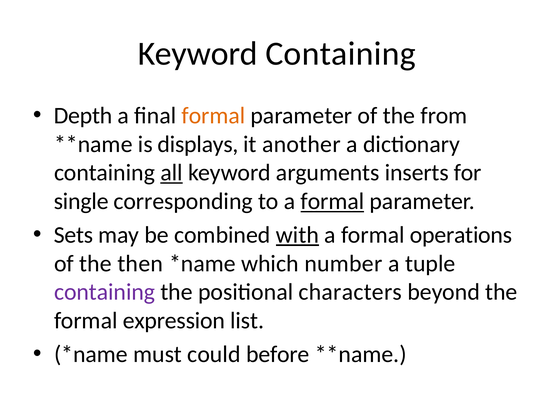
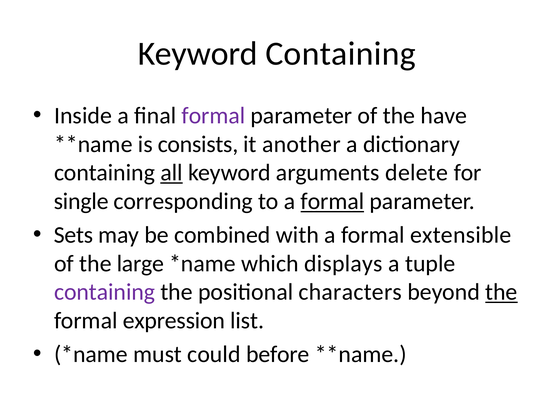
Depth: Depth -> Inside
formal at (213, 116) colour: orange -> purple
from: from -> have
displays: displays -> consists
inserts: inserts -> delete
with underline: present -> none
operations: operations -> extensible
then: then -> large
number: number -> displays
the at (501, 292) underline: none -> present
